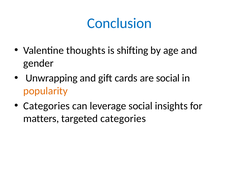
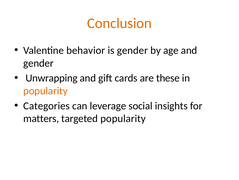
Conclusion colour: blue -> orange
thoughts: thoughts -> behavior
is shifting: shifting -> gender
are social: social -> these
targeted categories: categories -> popularity
